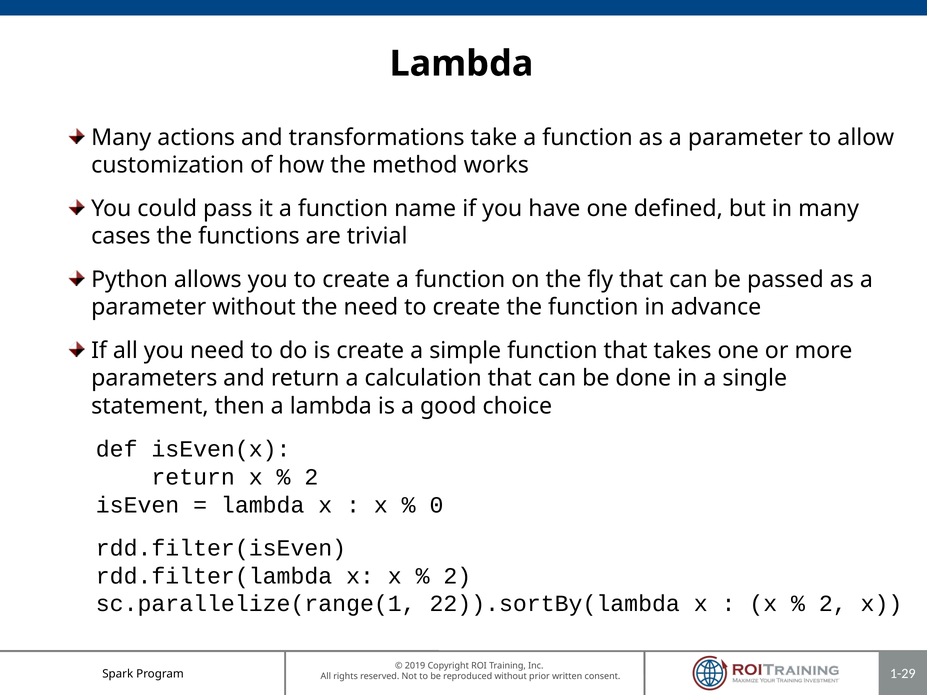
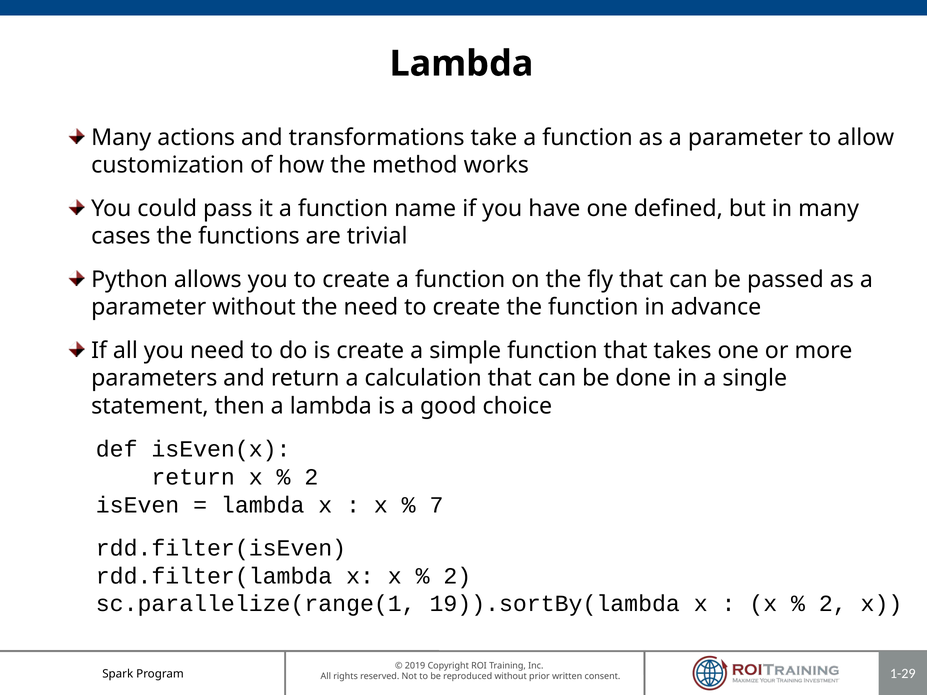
0: 0 -> 7
22)).sortBy(lambda: 22)).sortBy(lambda -> 19)).sortBy(lambda
